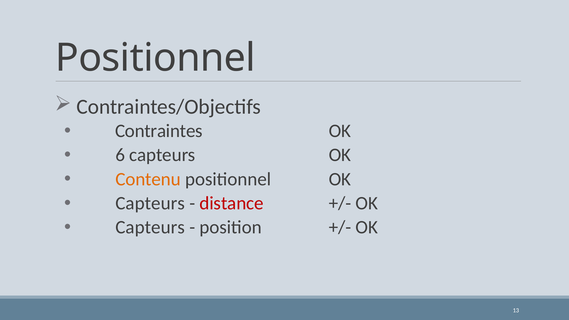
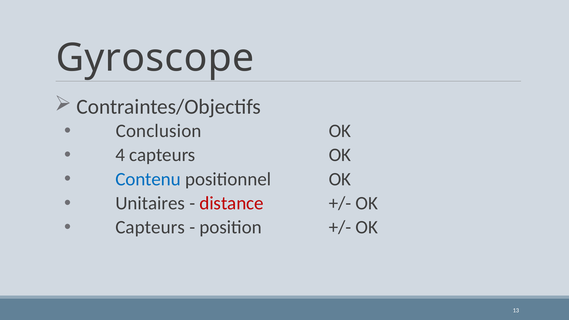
Positionnel at (155, 58): Positionnel -> Gyroscope
Contraintes: Contraintes -> Conclusion
6: 6 -> 4
Contenu colour: orange -> blue
Capteurs at (150, 203): Capteurs -> Unitaires
